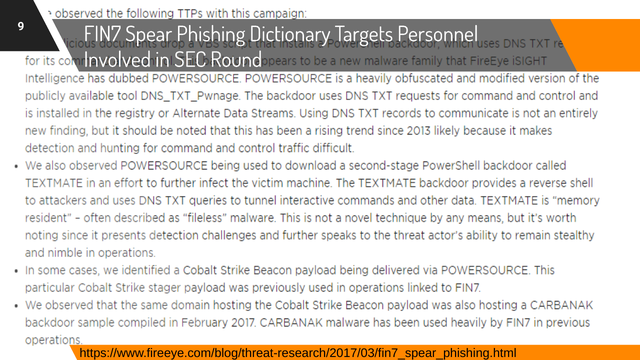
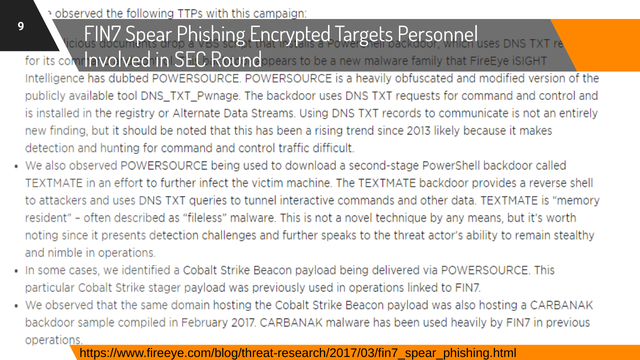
Dictionary: Dictionary -> Encrypted
